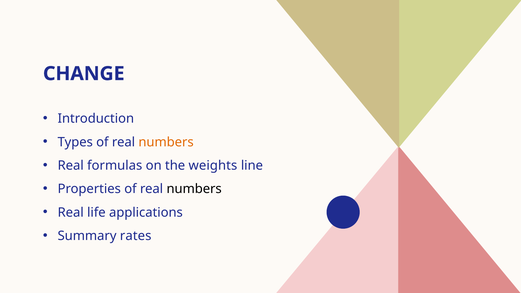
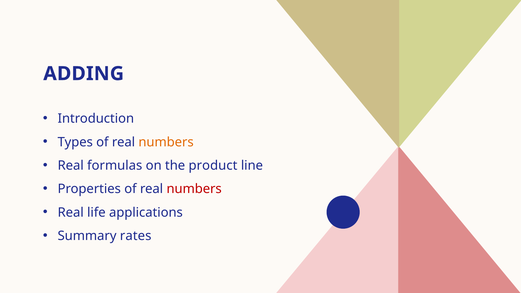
CHANGE: CHANGE -> ADDING
weights: weights -> product
numbers at (194, 189) colour: black -> red
